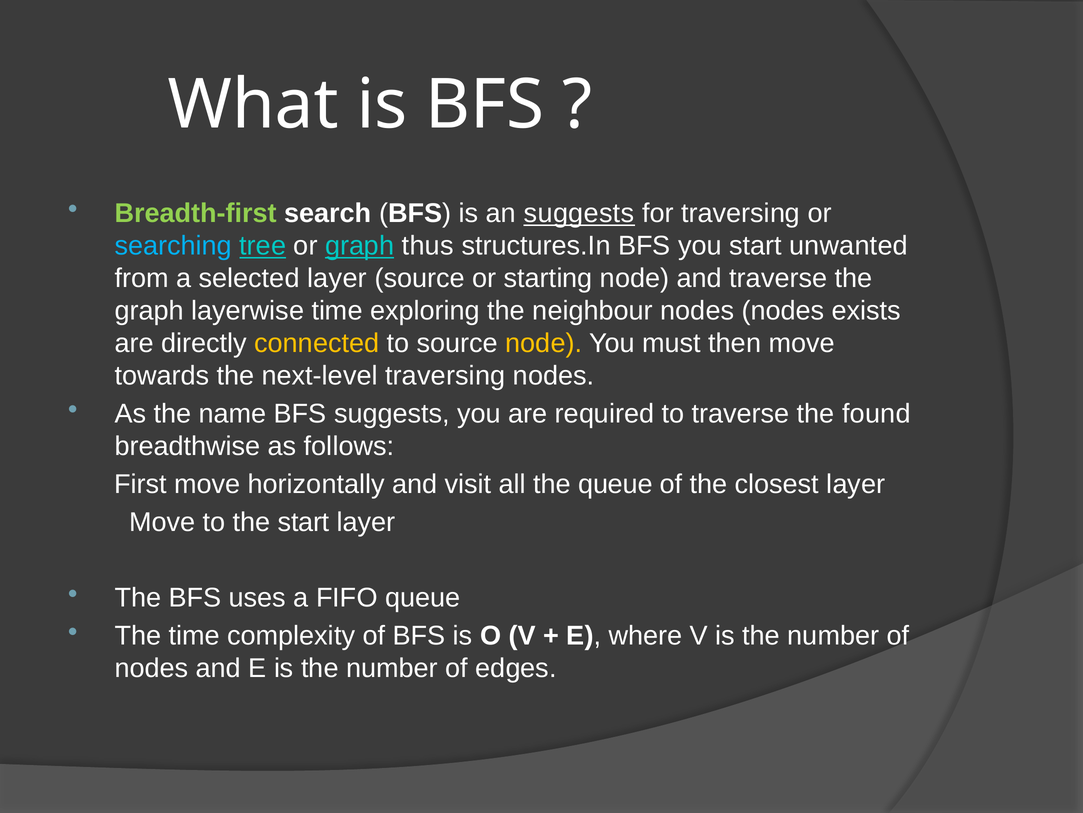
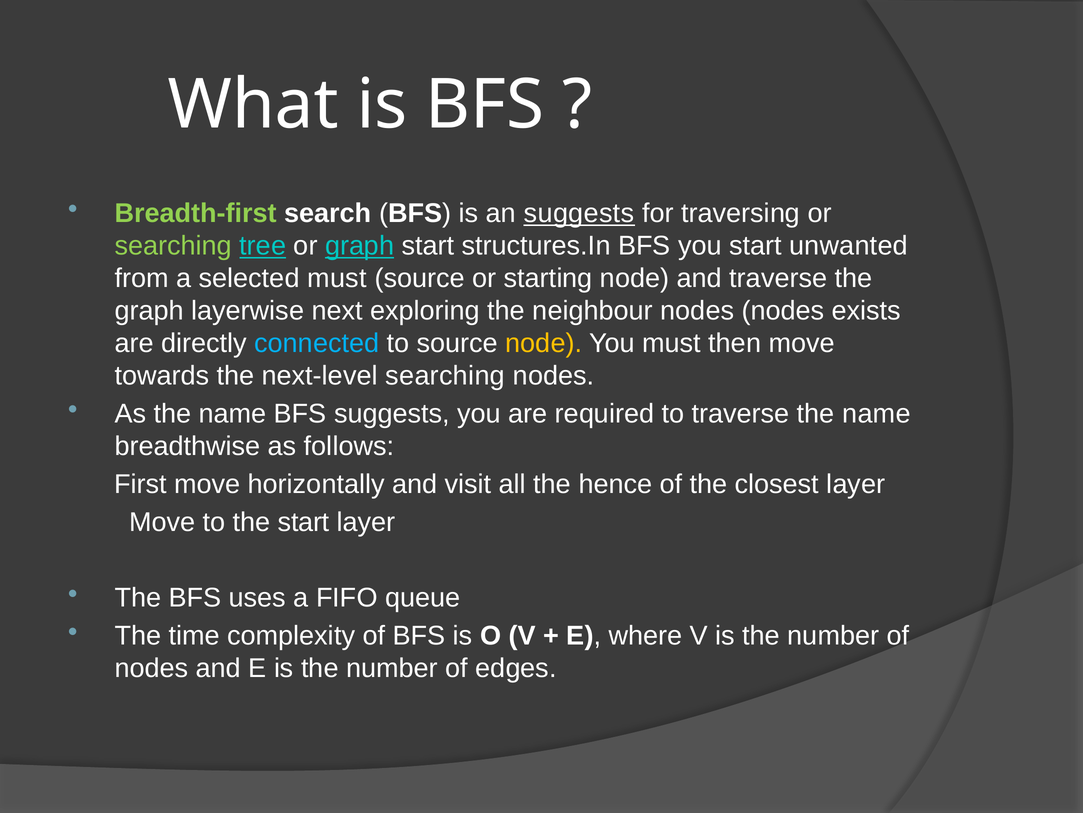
searching at (173, 245) colour: light blue -> light green
graph thus: thus -> start
selected layer: layer -> must
layerwise time: time -> next
connected colour: yellow -> light blue
next-level traversing: traversing -> searching
traverse the found: found -> name
the queue: queue -> hence
